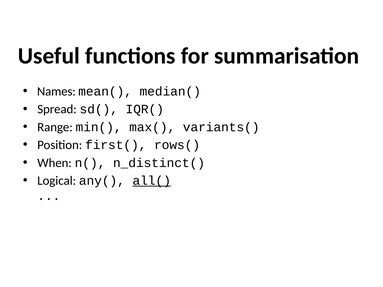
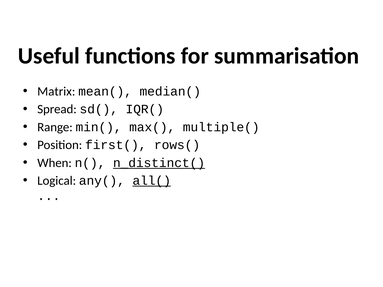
Names: Names -> Matrix
variants(: variants( -> multiple(
n_distinct( underline: none -> present
